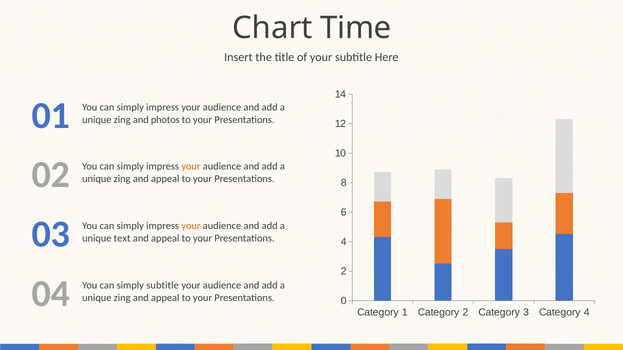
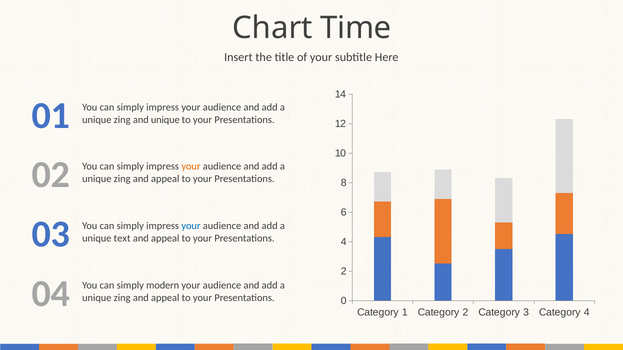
and photos: photos -> unique
your at (191, 226) colour: orange -> blue
simply subtitle: subtitle -> modern
